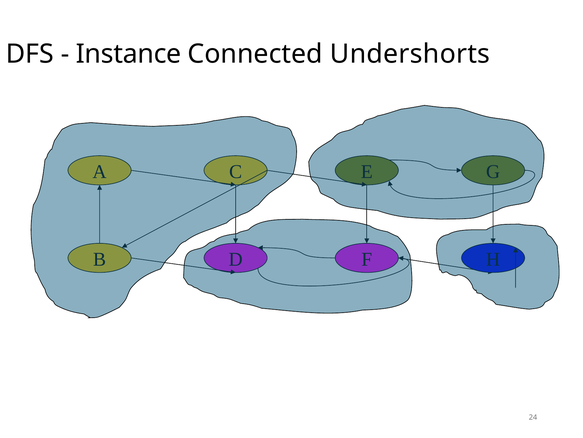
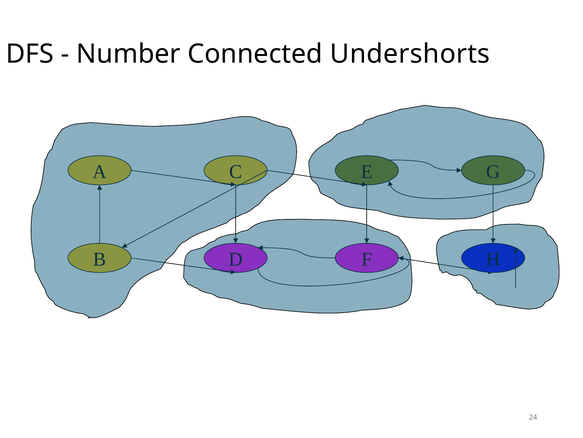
Instance: Instance -> Number
